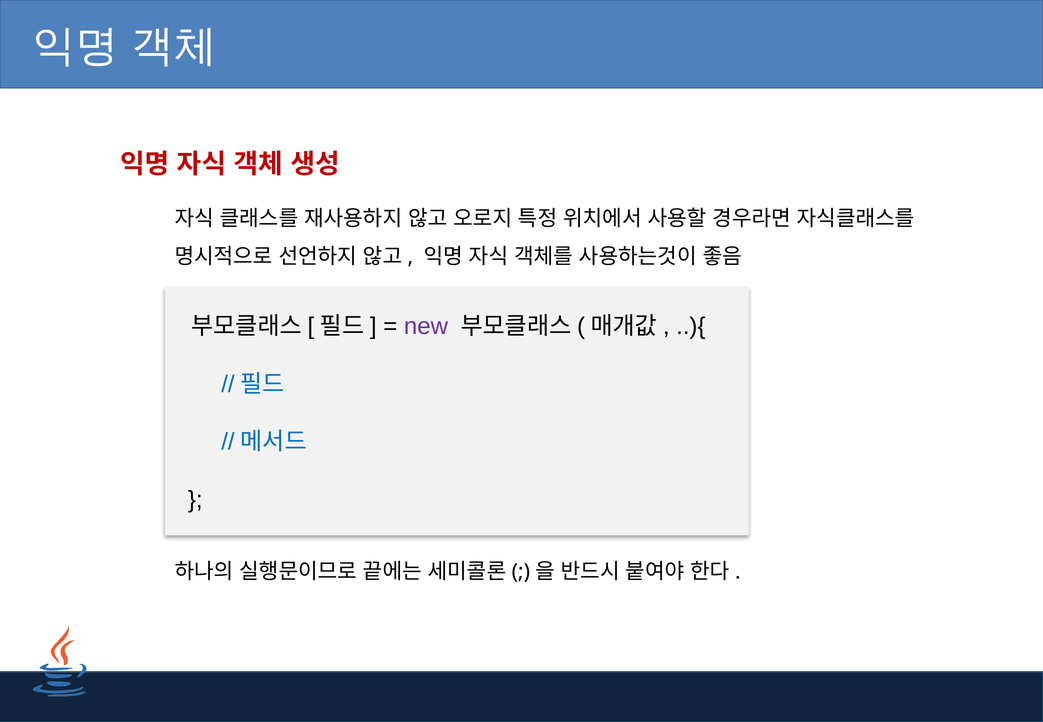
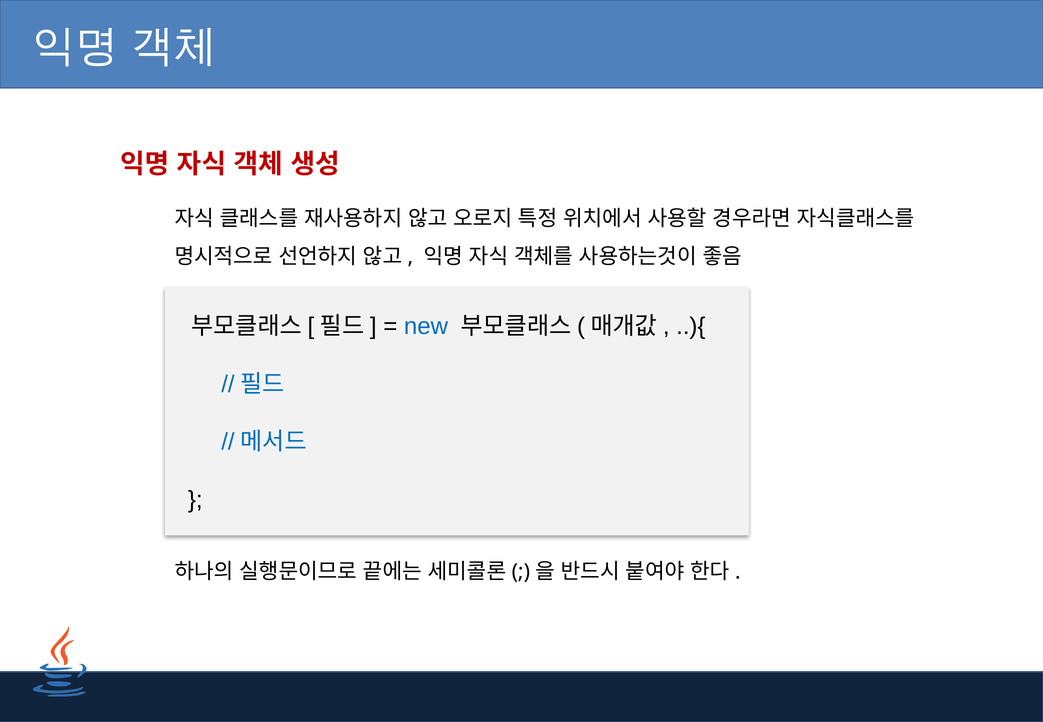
new colour: purple -> blue
